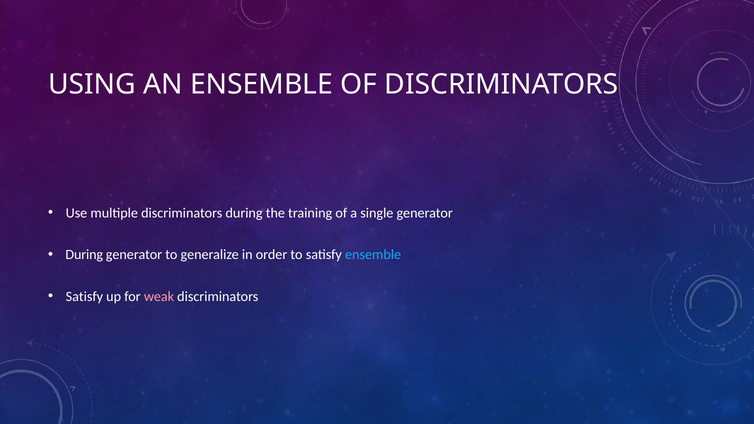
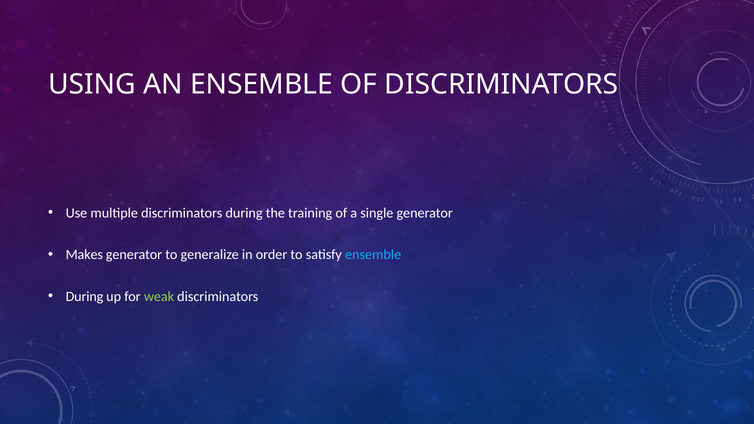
During at (84, 255): During -> Makes
Satisfy at (84, 297): Satisfy -> During
weak colour: pink -> light green
